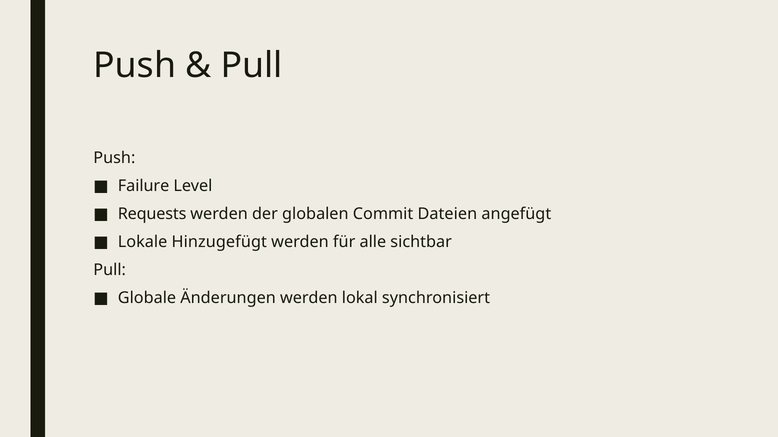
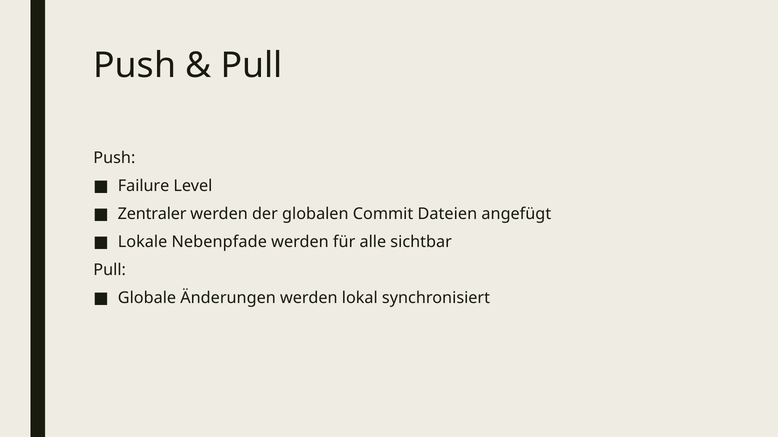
Requests: Requests -> Zentraler
Hinzugefügt: Hinzugefügt -> Nebenpfade
